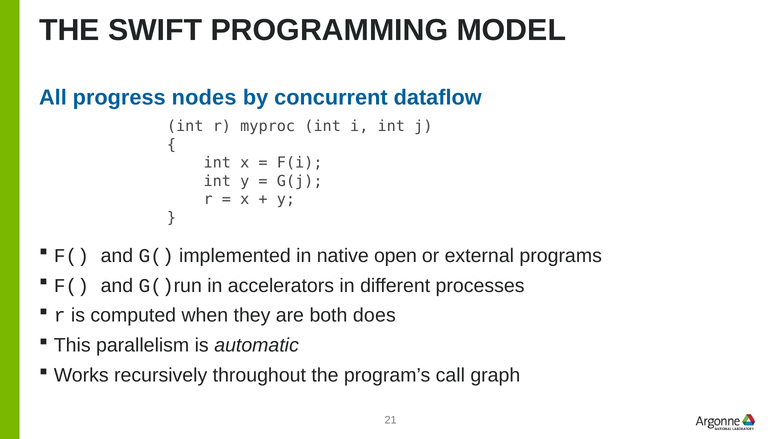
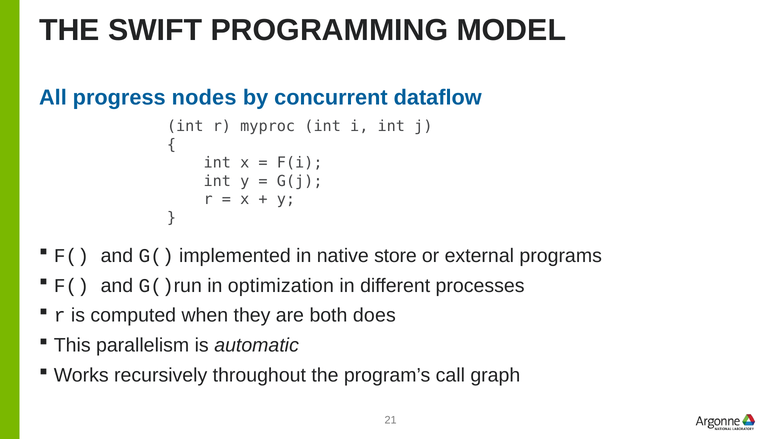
open: open -> store
accelerators: accelerators -> optimization
